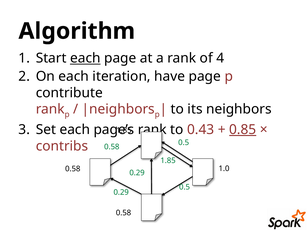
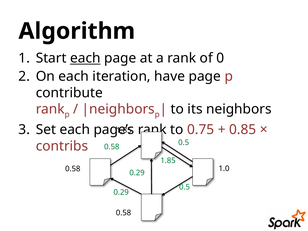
4: 4 -> 0
0.43: 0.43 -> 0.75
0.85 underline: present -> none
